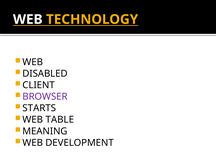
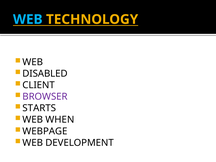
WEB at (28, 19) colour: white -> light blue
TABLE: TABLE -> WHEN
MEANING: MEANING -> WEBPAGE
